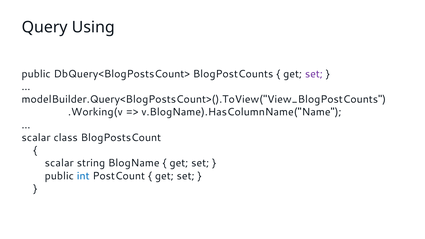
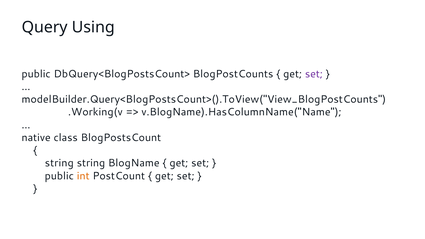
scalar at (36, 138): scalar -> native
scalar at (59, 163): scalar -> string
int colour: blue -> orange
